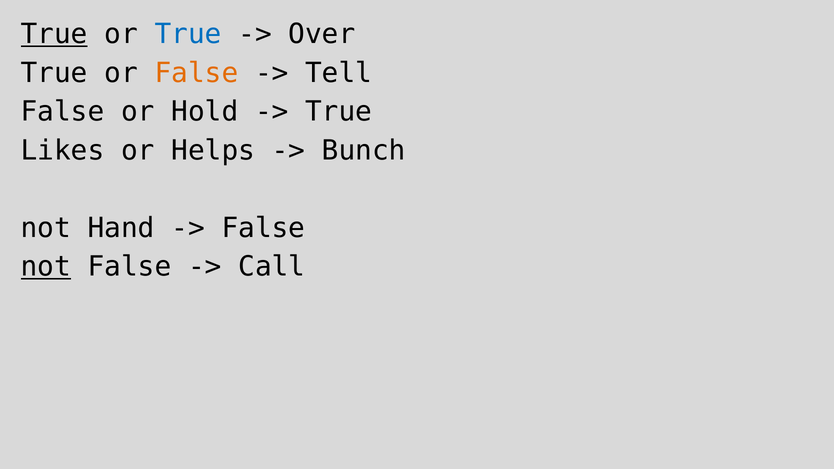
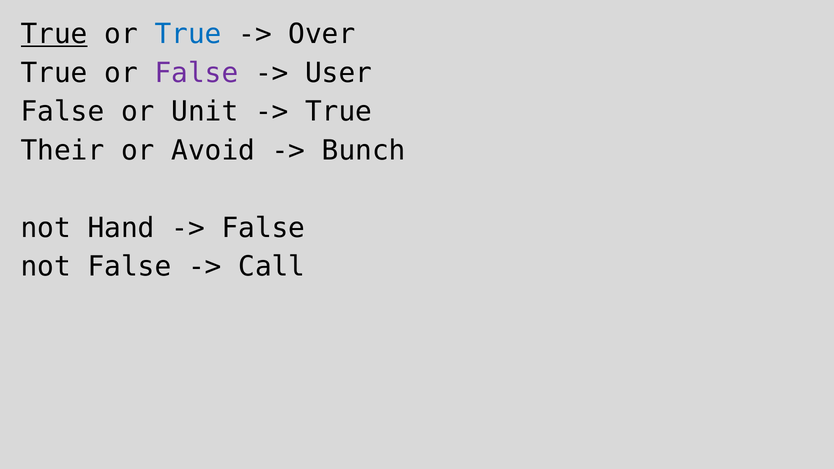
False at (196, 73) colour: orange -> purple
Tell: Tell -> User
Hold: Hold -> Unit
Likes: Likes -> Their
Helps: Helps -> Avoid
not at (46, 267) underline: present -> none
